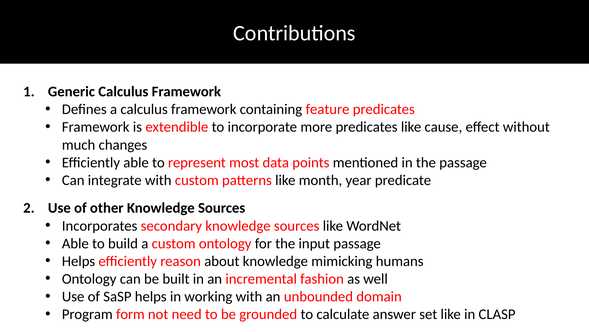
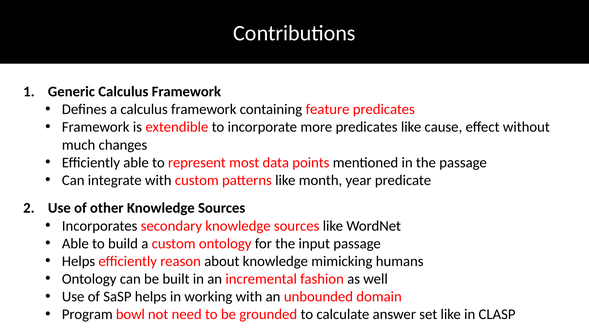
form: form -> bowl
